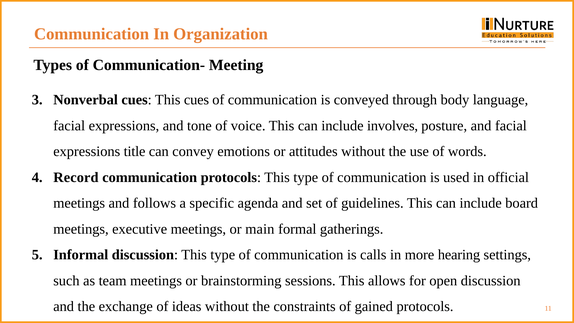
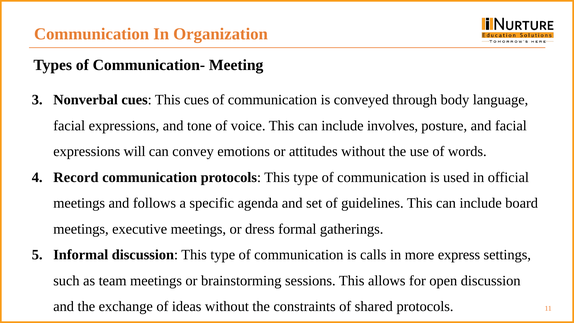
title: title -> will
main: main -> dress
hearing: hearing -> express
gained: gained -> shared
